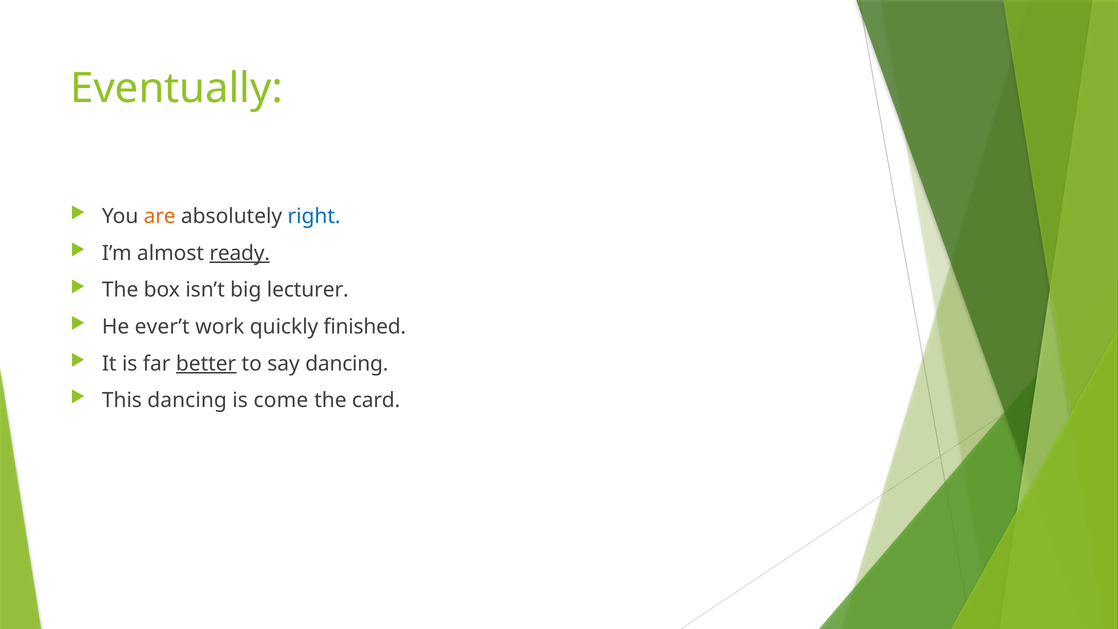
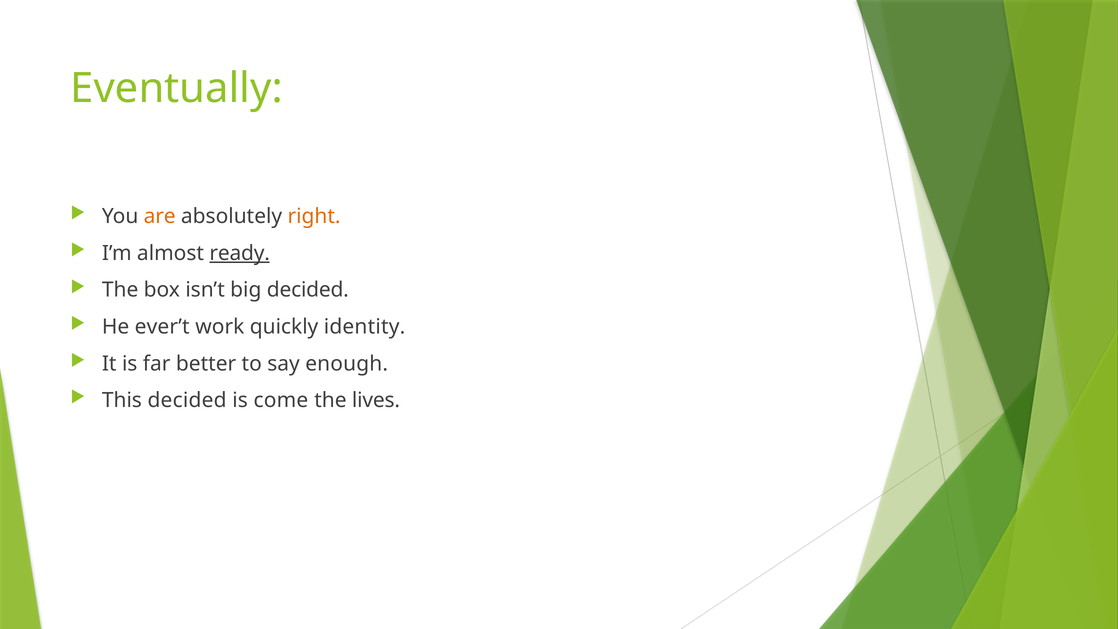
right colour: blue -> orange
big lecturer: lecturer -> decided
finished: finished -> identity
better underline: present -> none
say dancing: dancing -> enough
This dancing: dancing -> decided
card: card -> lives
